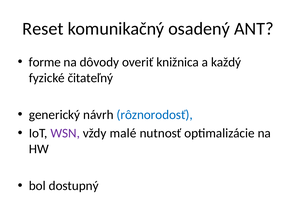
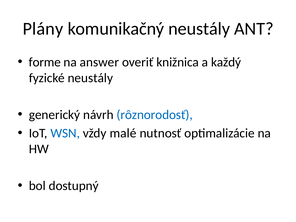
Reset: Reset -> Plány
komunikačný osadený: osadený -> neustály
dôvody: dôvody -> answer
fyzické čitateľný: čitateľný -> neustály
WSN colour: purple -> blue
